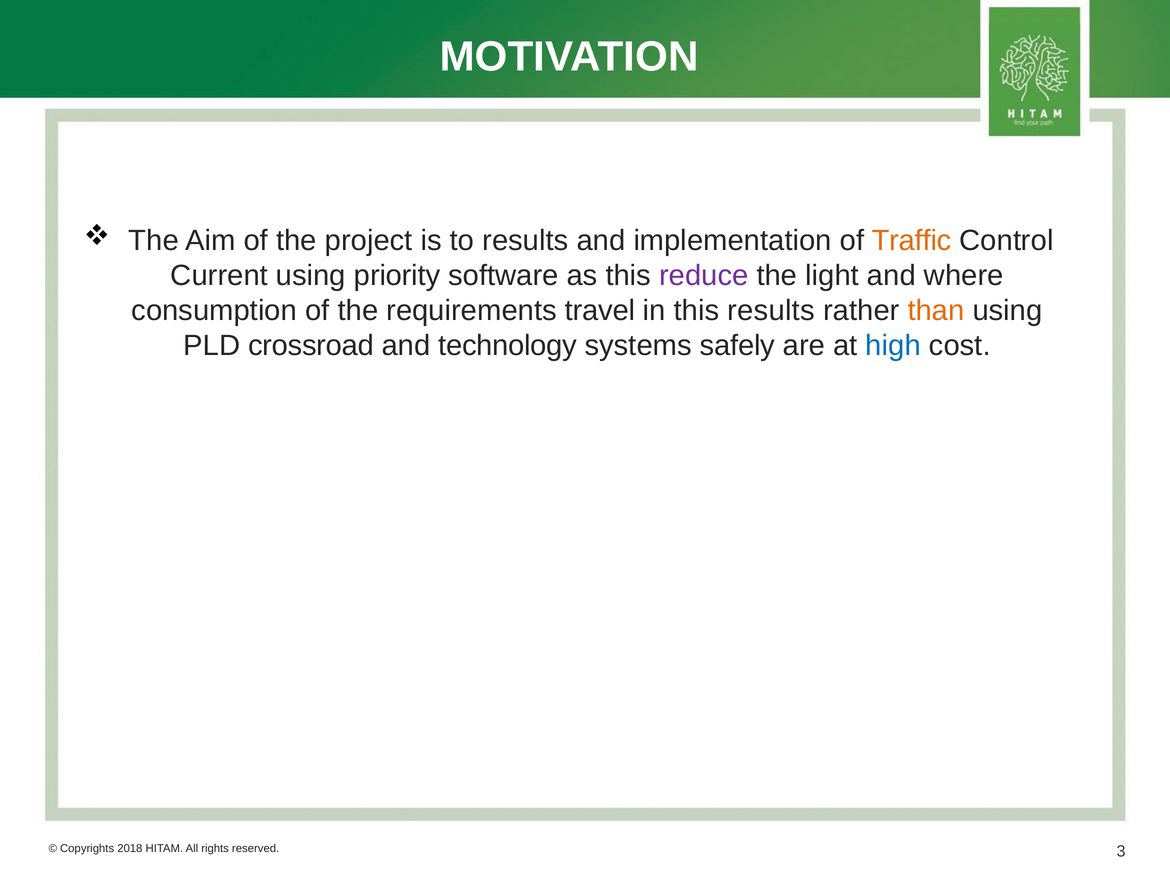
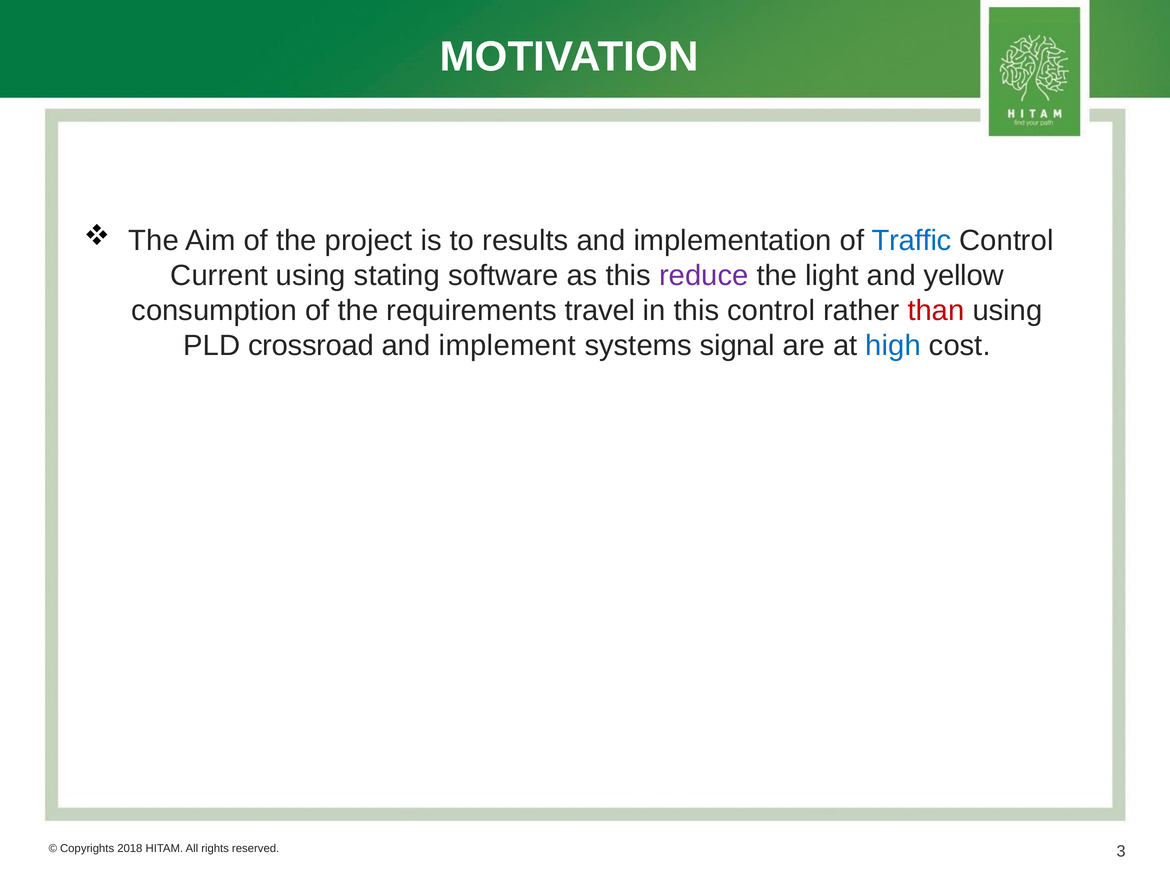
Traffic colour: orange -> blue
priority: priority -> stating
where: where -> yellow
this results: results -> control
than colour: orange -> red
technology: technology -> implement
safely: safely -> signal
